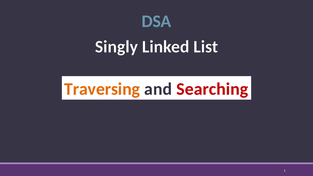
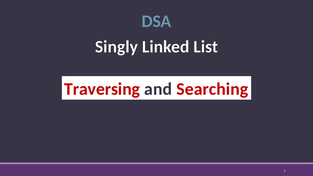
Traversing colour: orange -> red
